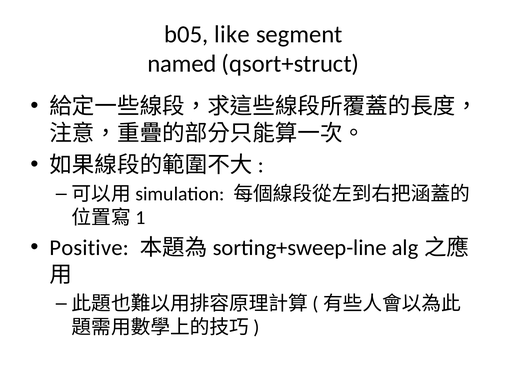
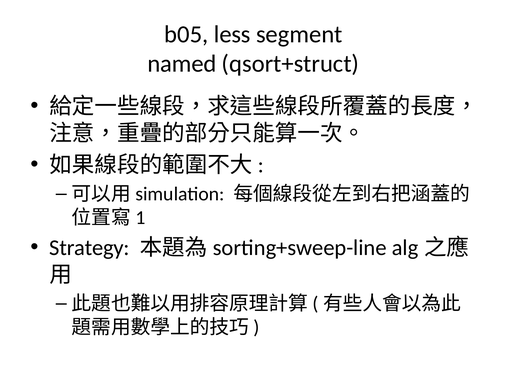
like: like -> less
Positive: Positive -> Strategy
